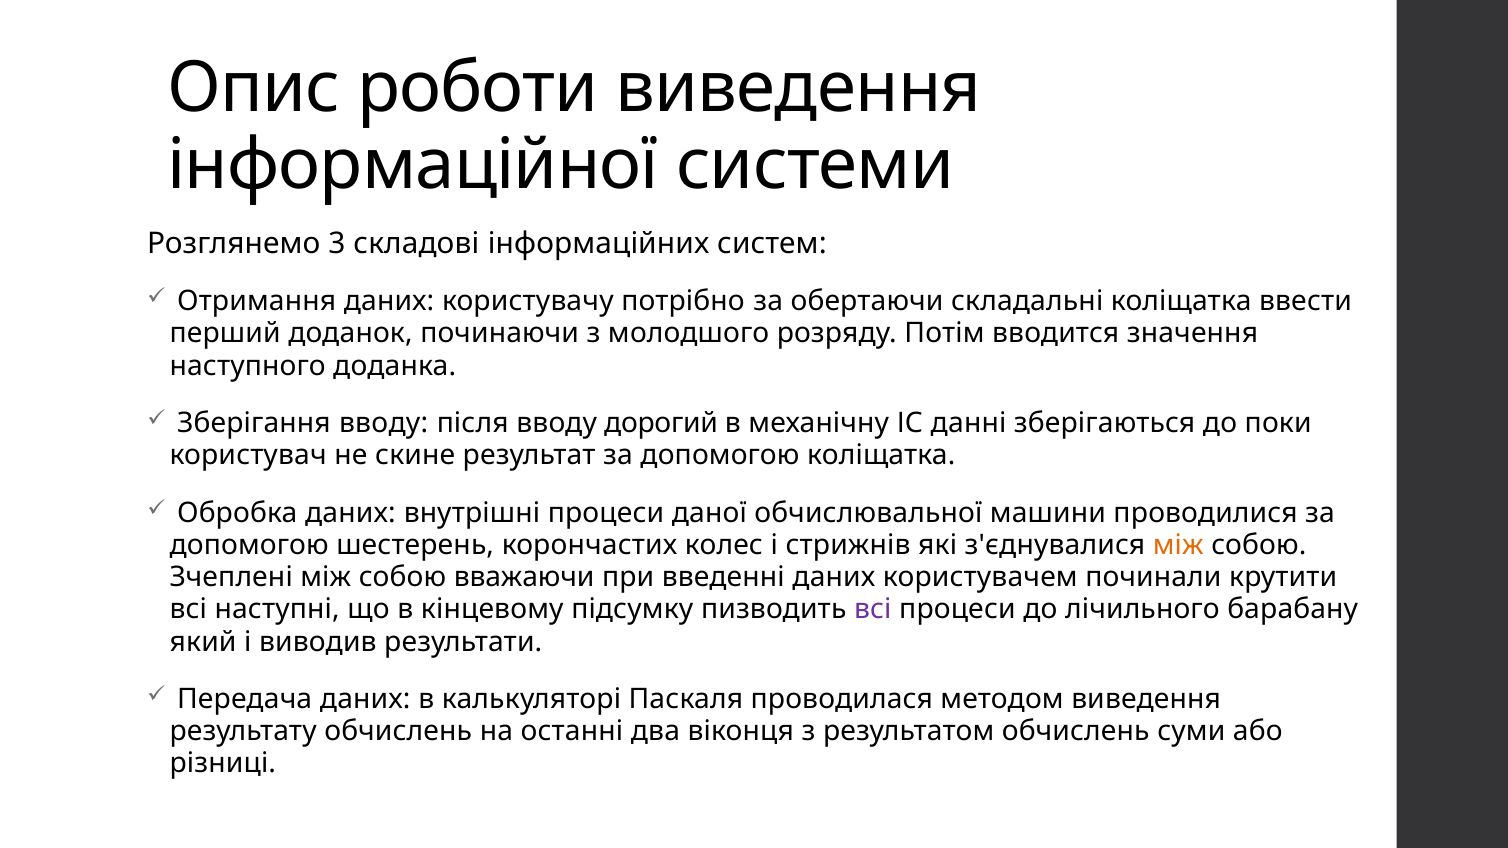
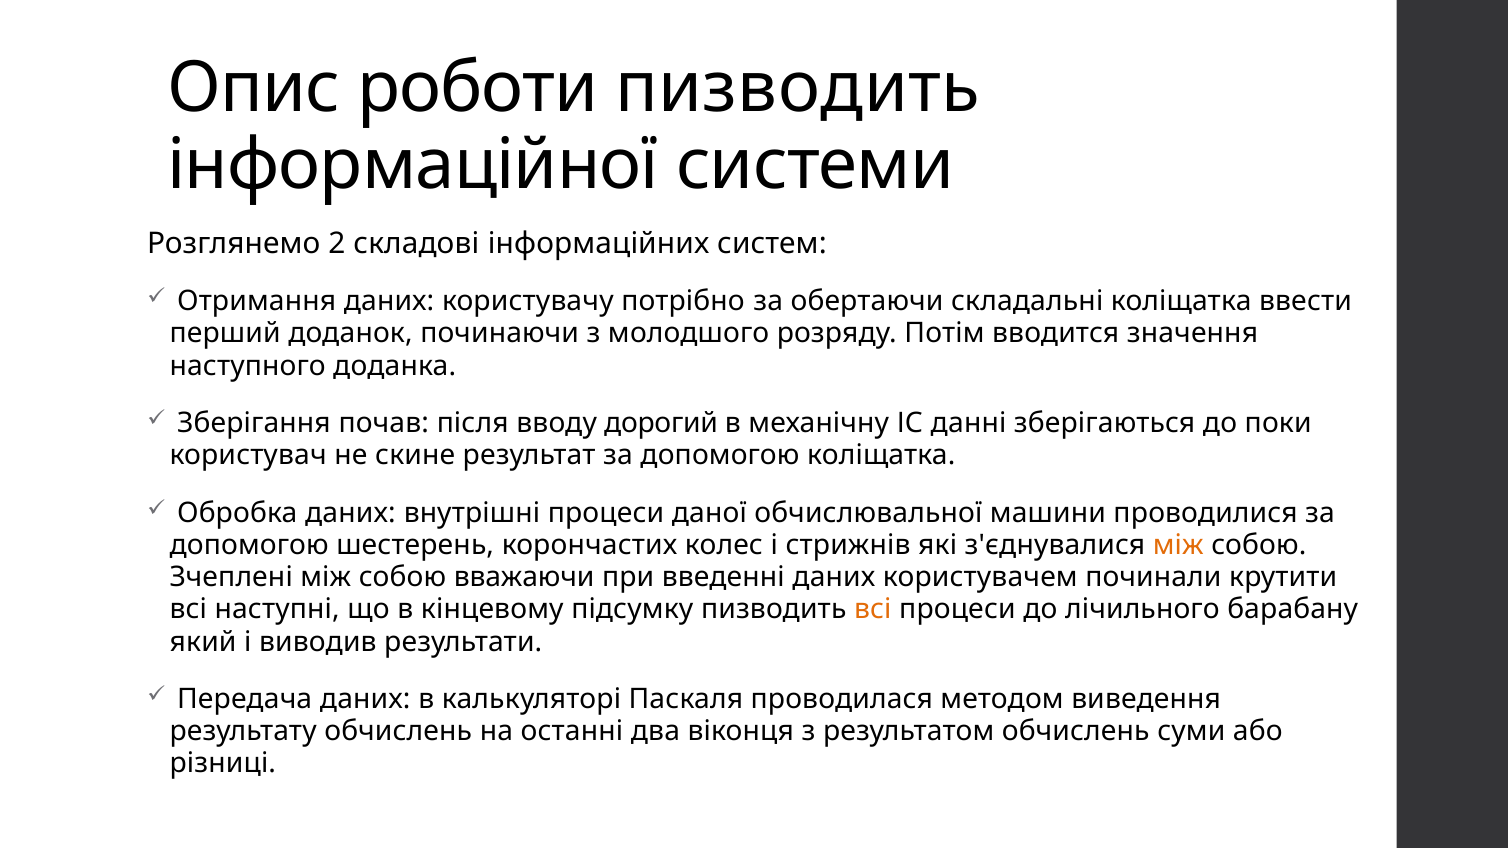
роботи виведення: виведення -> пизводить
3: 3 -> 2
Зберігання вводу: вводу -> почав
всі at (873, 610) colour: purple -> orange
